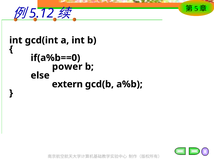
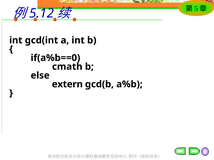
power: power -> cmath
